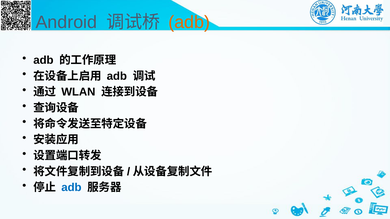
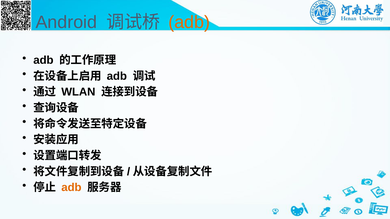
adb at (71, 188) colour: blue -> orange
